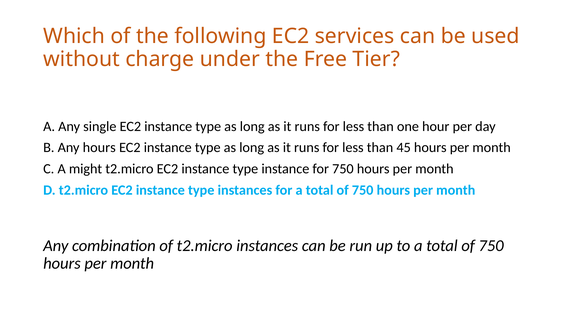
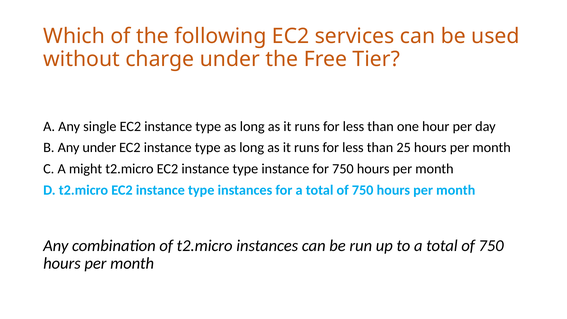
Any hours: hours -> under
45: 45 -> 25
